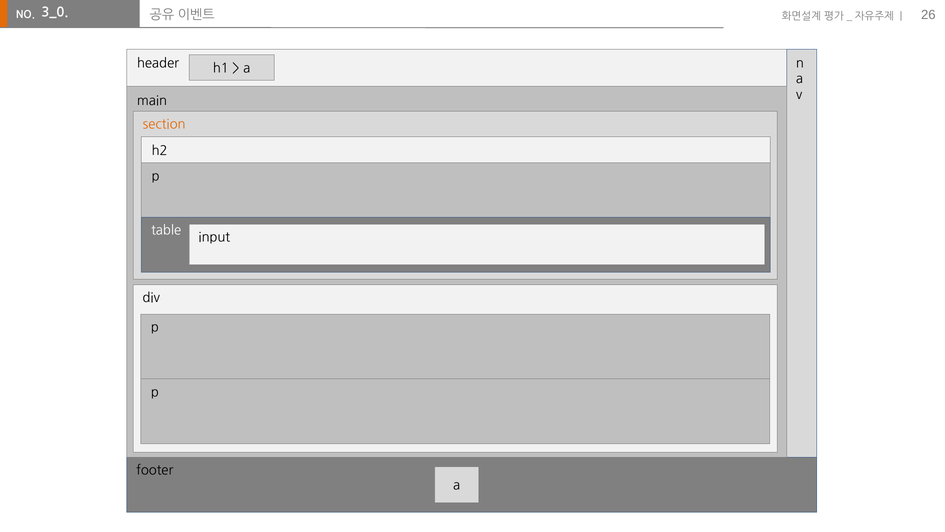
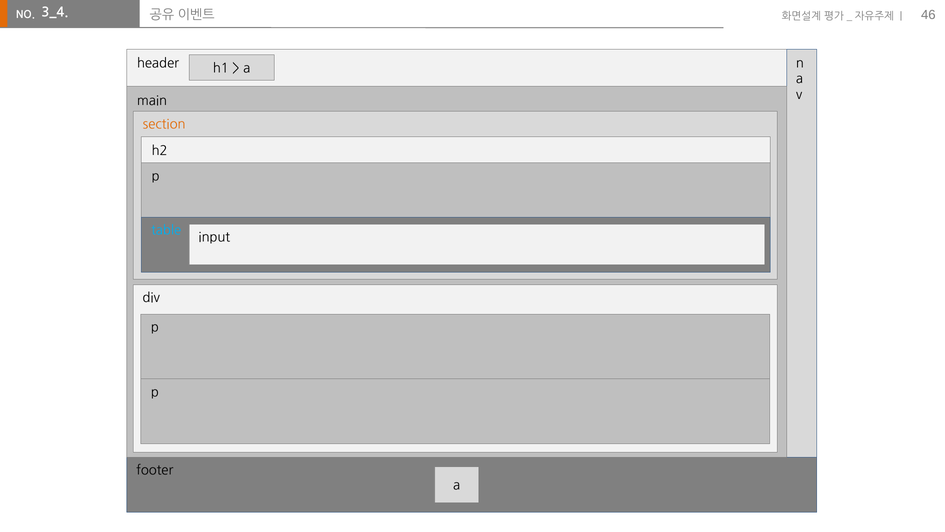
3_0: 3_0 -> 3_4
26: 26 -> 46
table colour: white -> light blue
